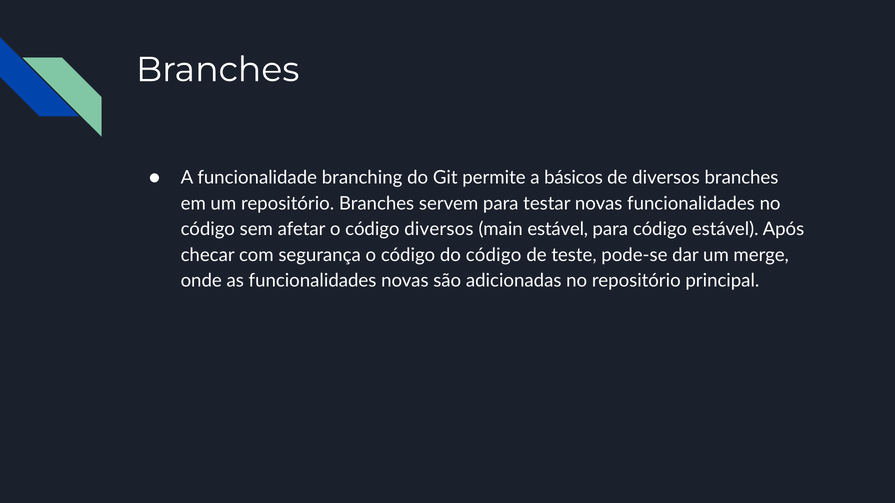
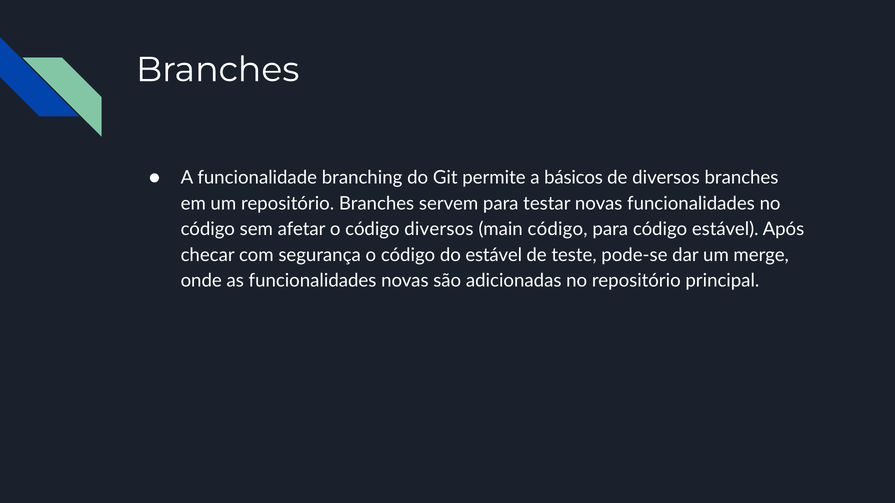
main estável: estável -> código
do código: código -> estável
